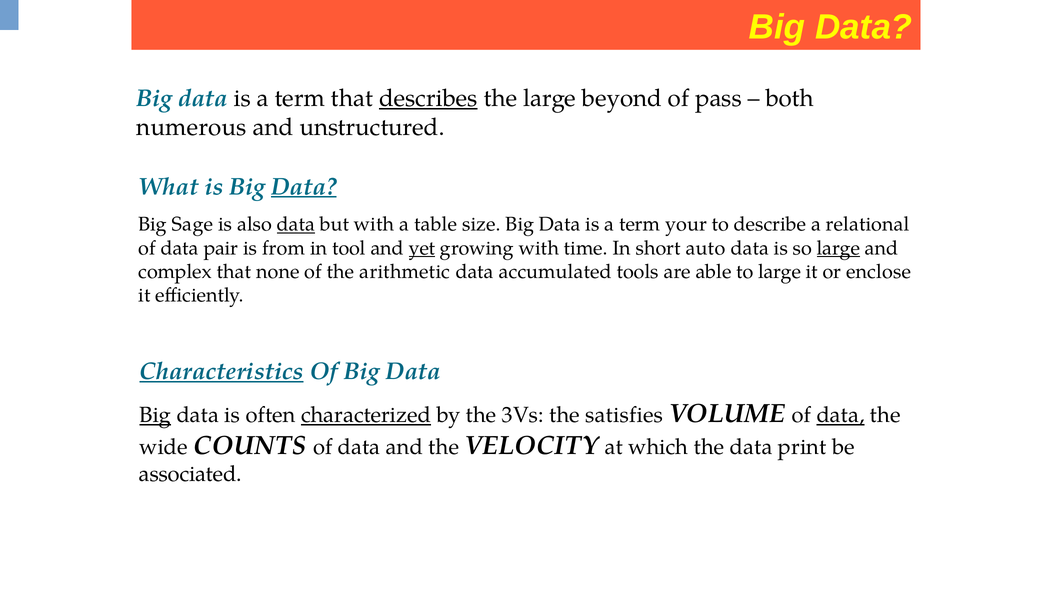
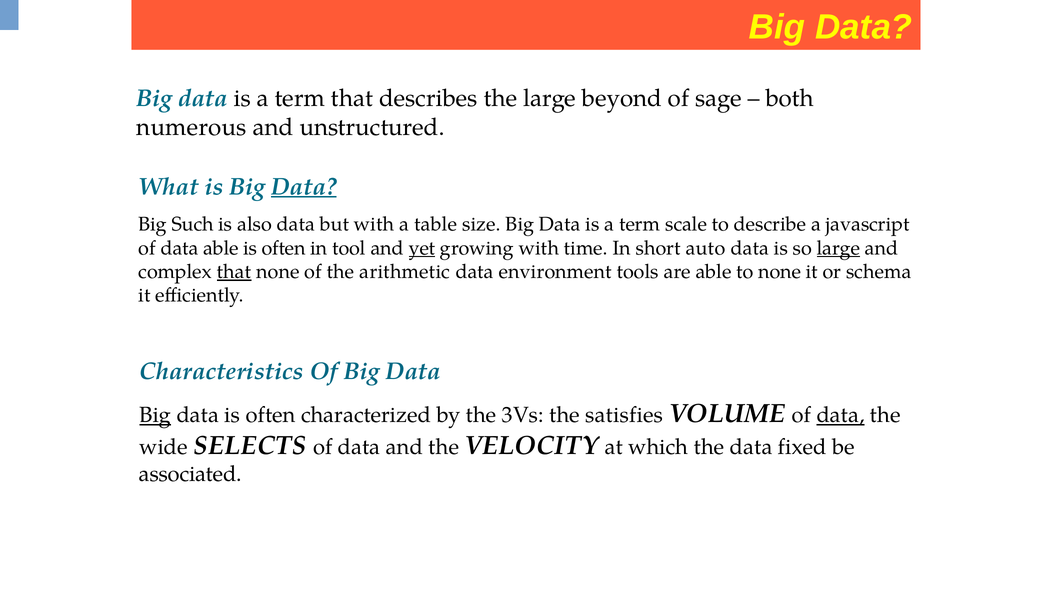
describes underline: present -> none
pass: pass -> sage
Sage: Sage -> Such
data at (296, 224) underline: present -> none
your: your -> scale
relational: relational -> javascript
data pair: pair -> able
from at (284, 248): from -> often
that at (234, 272) underline: none -> present
accumulated: accumulated -> environment
to large: large -> none
enclose: enclose -> schema
Characteristics underline: present -> none
characterized underline: present -> none
COUNTS: COUNTS -> SELECTS
print: print -> fixed
